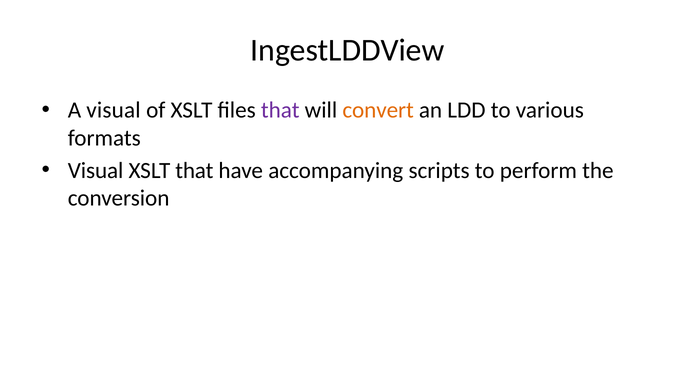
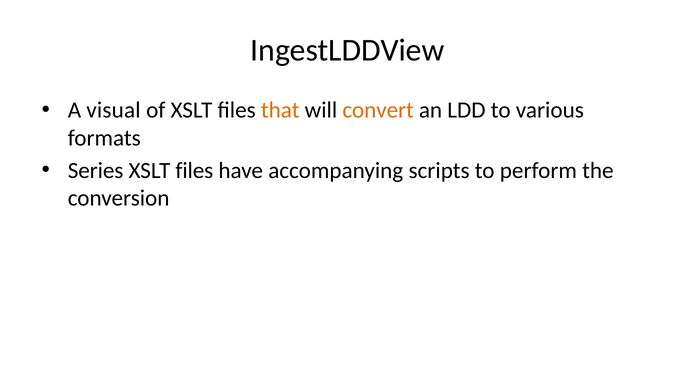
that at (280, 110) colour: purple -> orange
Visual at (96, 170): Visual -> Series
that at (194, 170): that -> files
